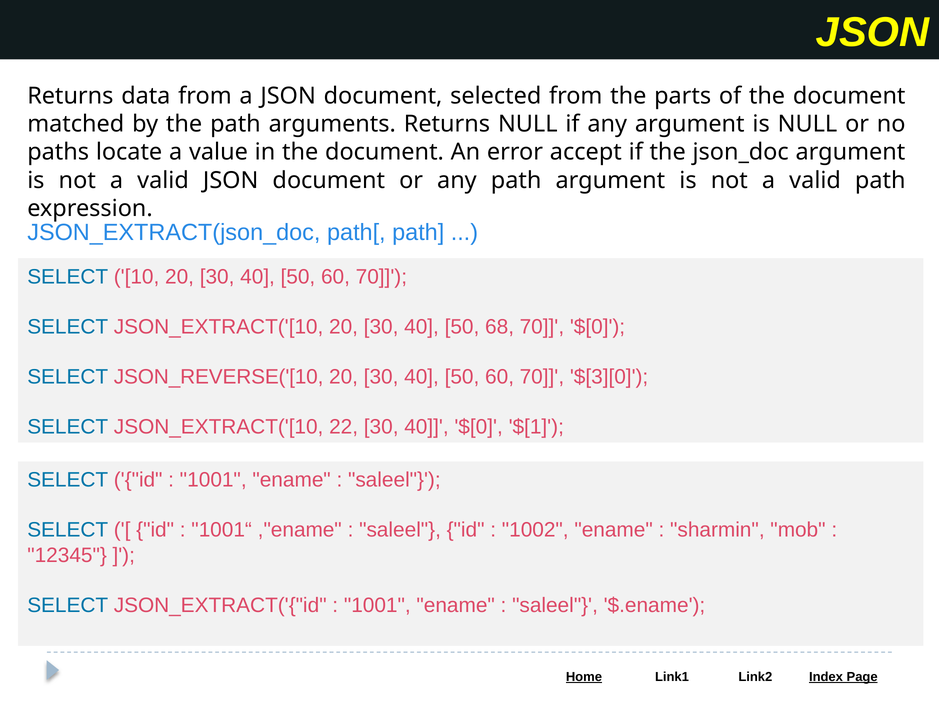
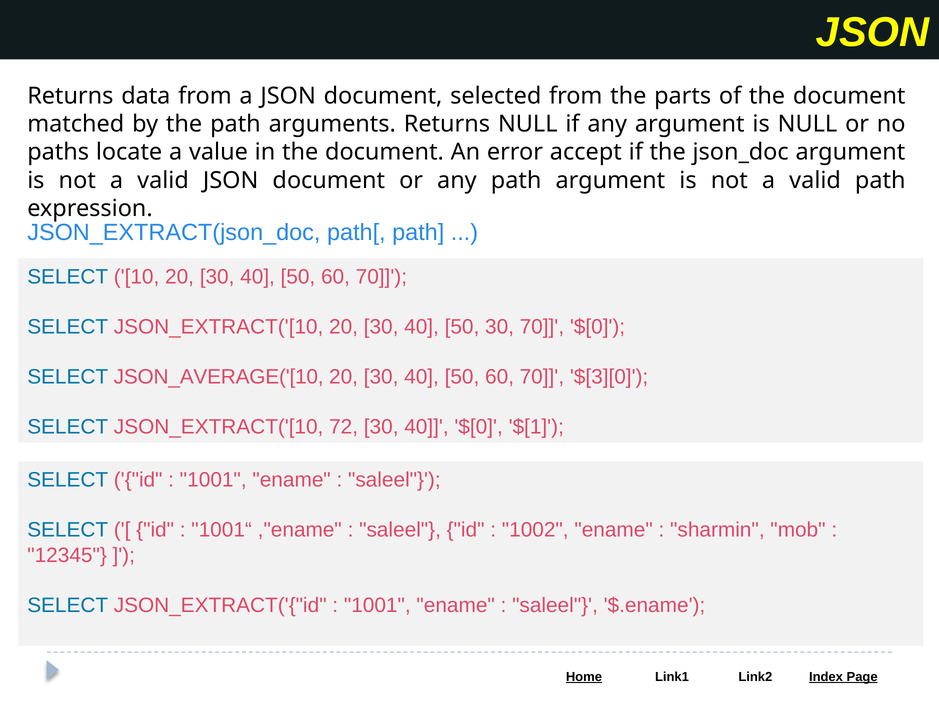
50 68: 68 -> 30
JSON_REVERSE('[10: JSON_REVERSE('[10 -> JSON_AVERAGE('[10
22: 22 -> 72
